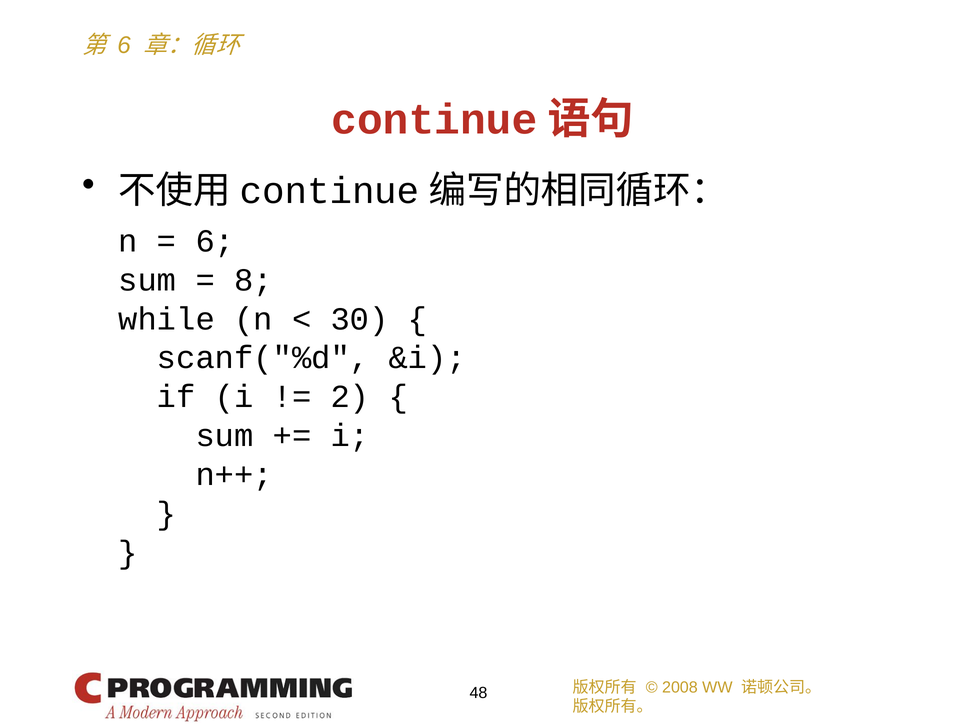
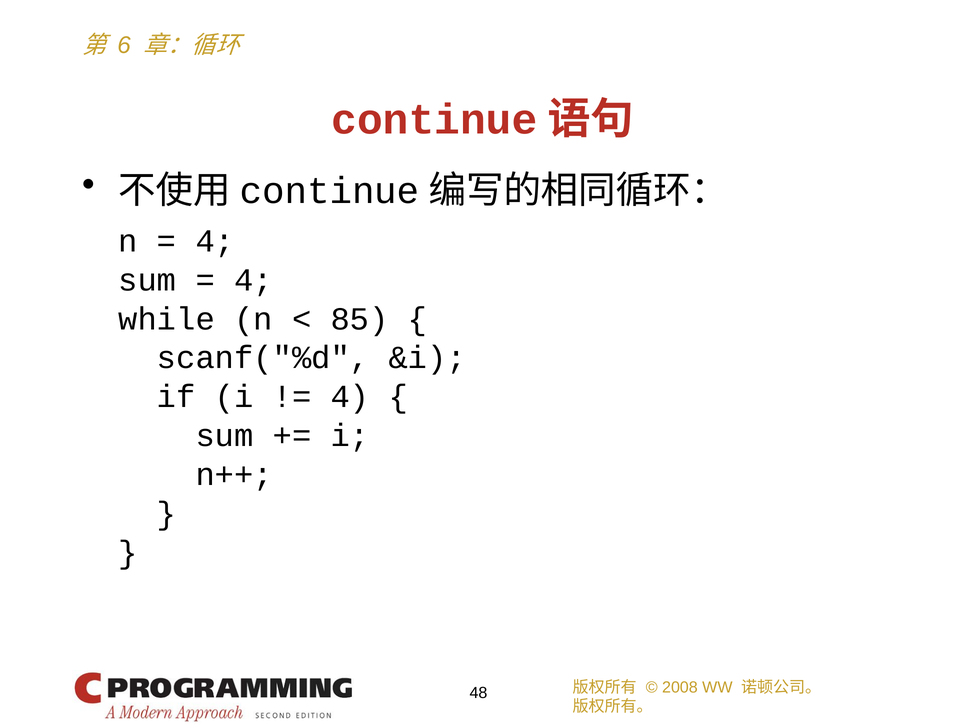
6 at (215, 241): 6 -> 4
8 at (253, 280): 8 -> 4
30: 30 -> 85
2 at (350, 397): 2 -> 4
